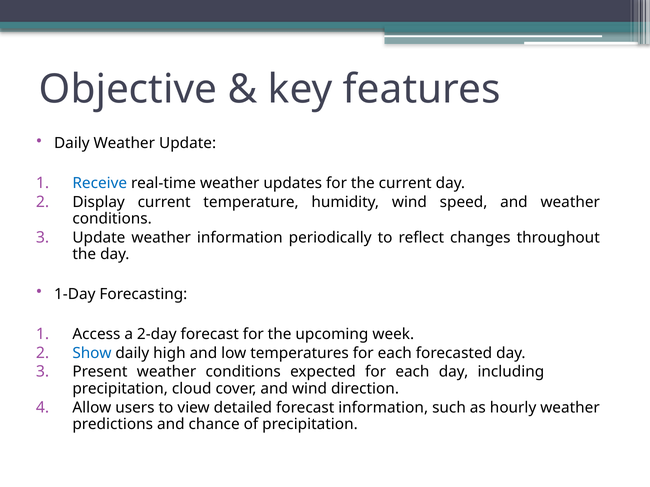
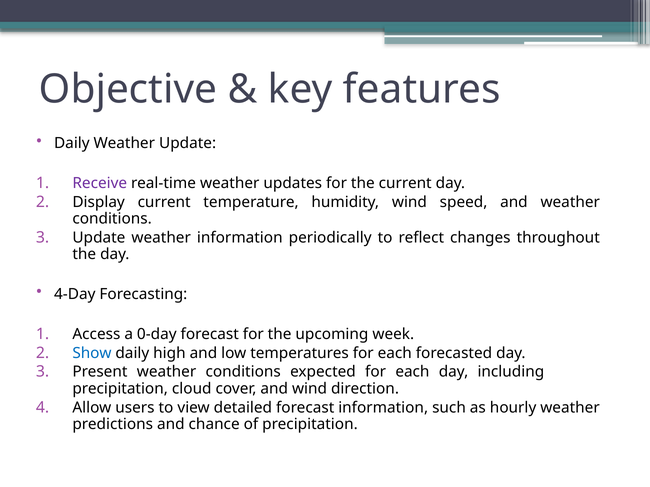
Receive colour: blue -> purple
1-Day: 1-Day -> 4-Day
2-day: 2-day -> 0-day
